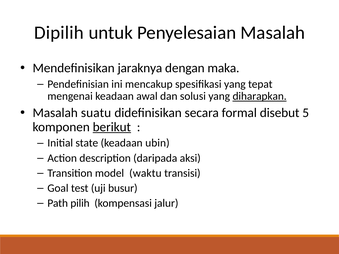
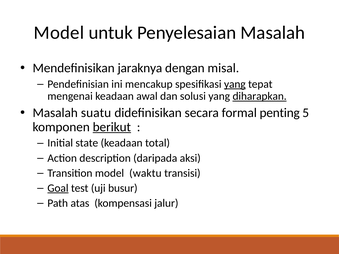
Dipilih at (59, 33): Dipilih -> Model
maka: maka -> misal
yang at (235, 84) underline: none -> present
disebut: disebut -> penting
ubin: ubin -> total
Goal underline: none -> present
pilih: pilih -> atas
